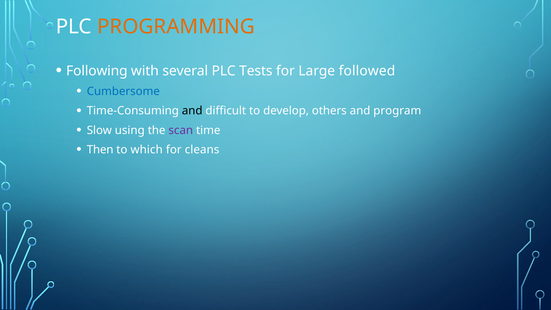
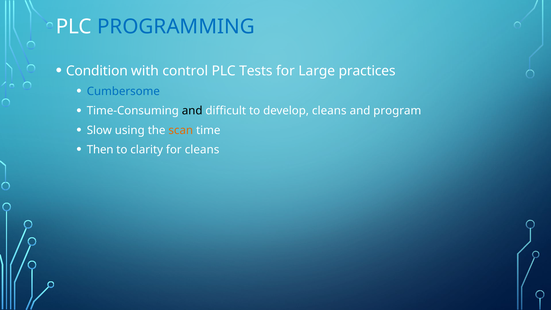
PROGRAMMING colour: orange -> blue
Following: Following -> Condition
several: several -> control
followed: followed -> practices
develop others: others -> cleans
scan colour: purple -> orange
which: which -> clarity
